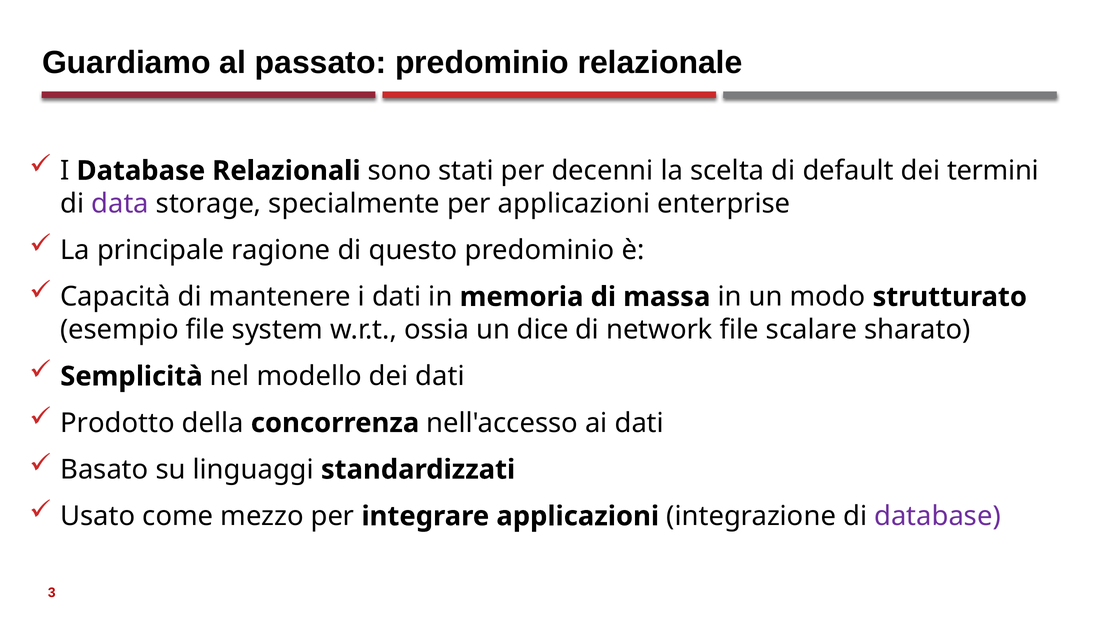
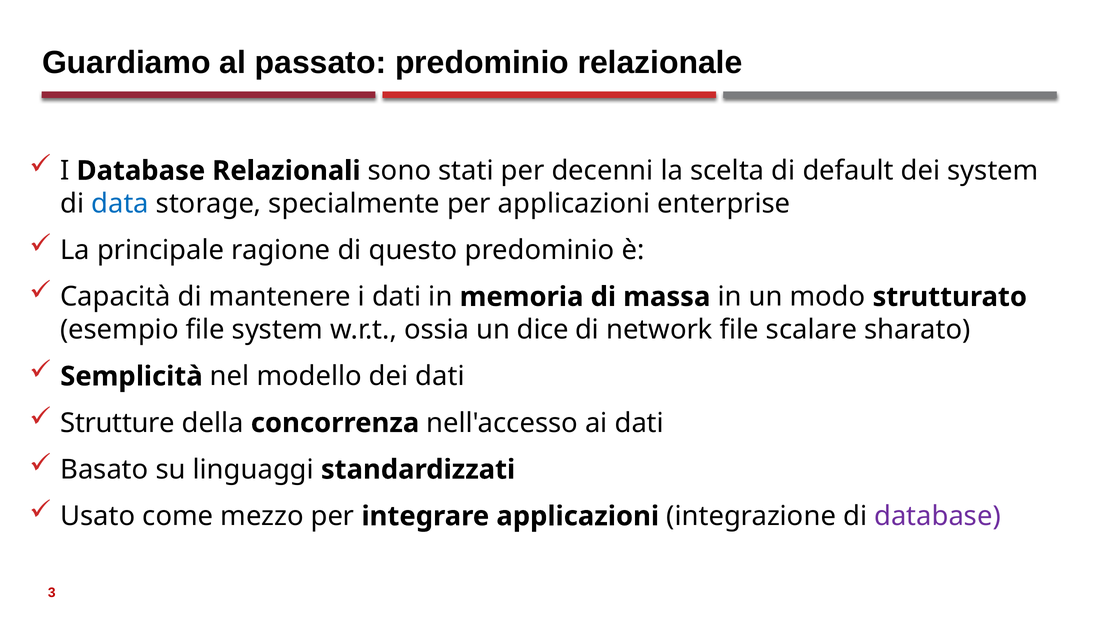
dei termini: termini -> system
data colour: purple -> blue
Prodotto: Prodotto -> Strutture
